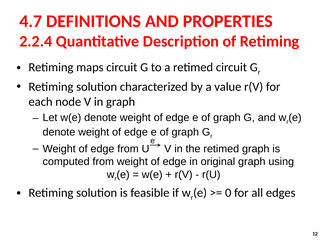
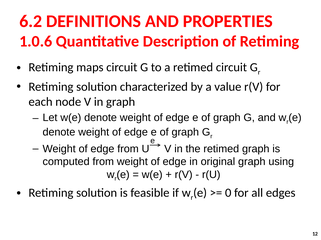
4.7: 4.7 -> 6.2
2.2.4: 2.2.4 -> 1.0.6
